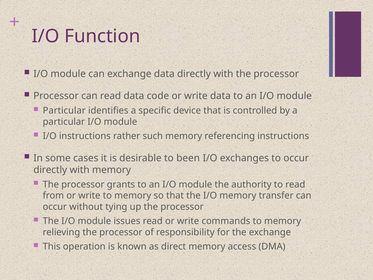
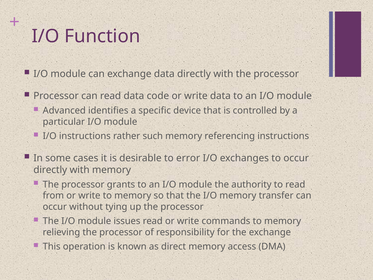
Particular at (64, 110): Particular -> Advanced
been: been -> error
